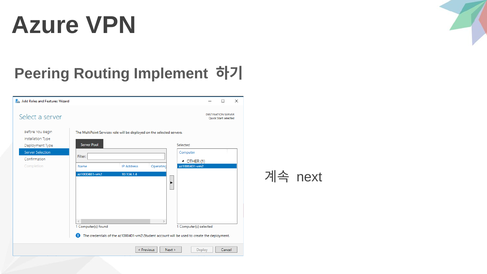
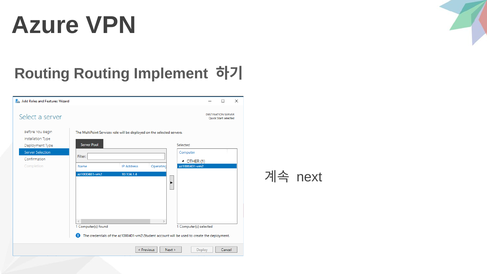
Peering at (42, 74): Peering -> Routing
